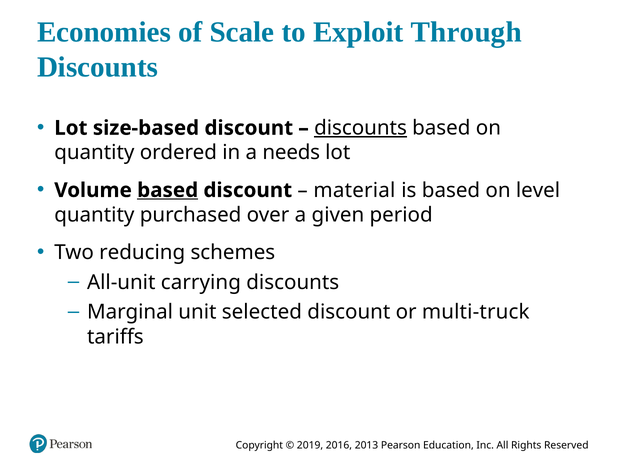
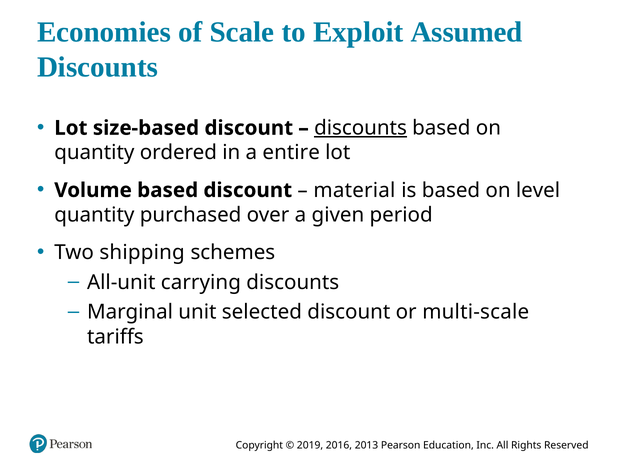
Through: Through -> Assumed
needs: needs -> entire
based at (168, 190) underline: present -> none
reducing: reducing -> shipping
multi-truck: multi-truck -> multi-scale
